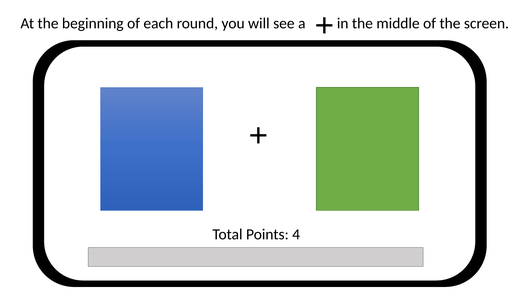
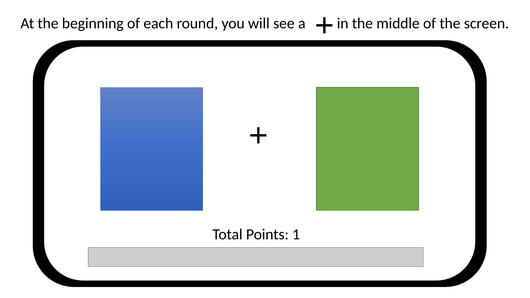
4: 4 -> 1
